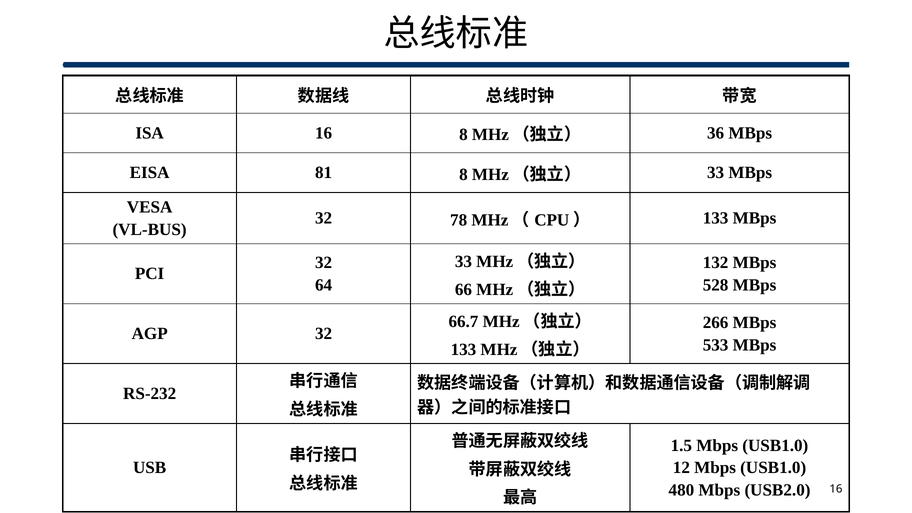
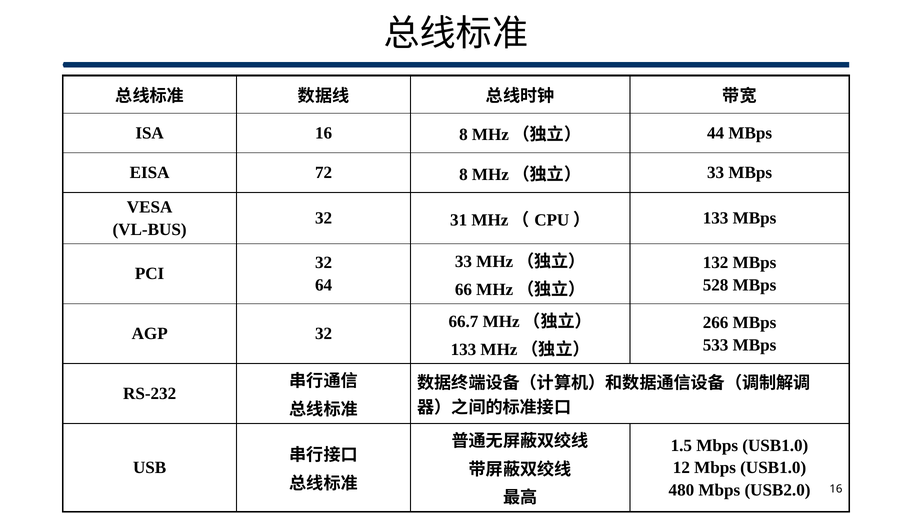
36: 36 -> 44
81: 81 -> 72
78: 78 -> 31
